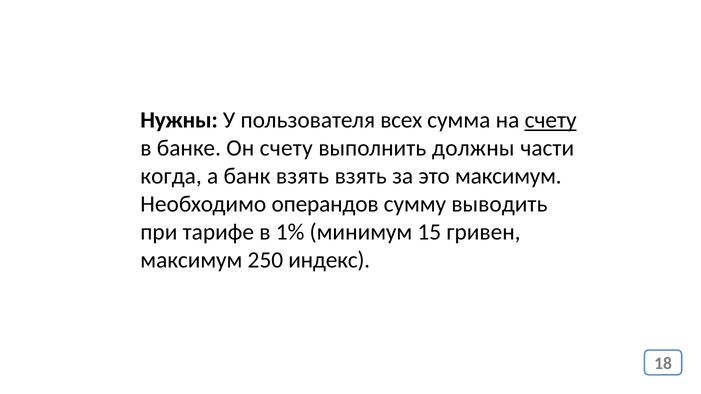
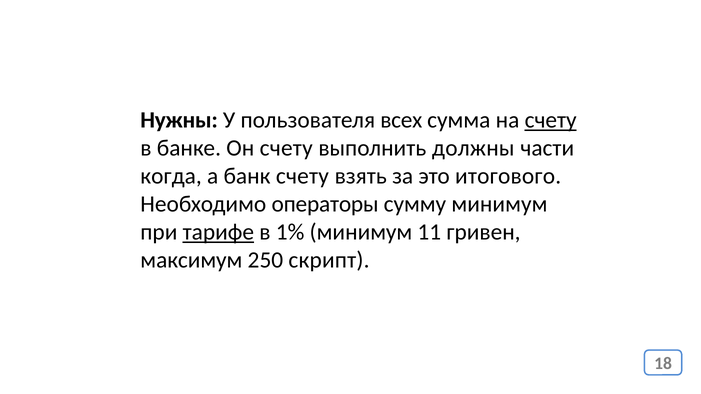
банк взять: взять -> счету
это максимум: максимум -> итогового
операндов: операндов -> операторы
сумму выводить: выводить -> минимум
тарифе underline: none -> present
15: 15 -> 11
индекс: индекс -> скрипт
